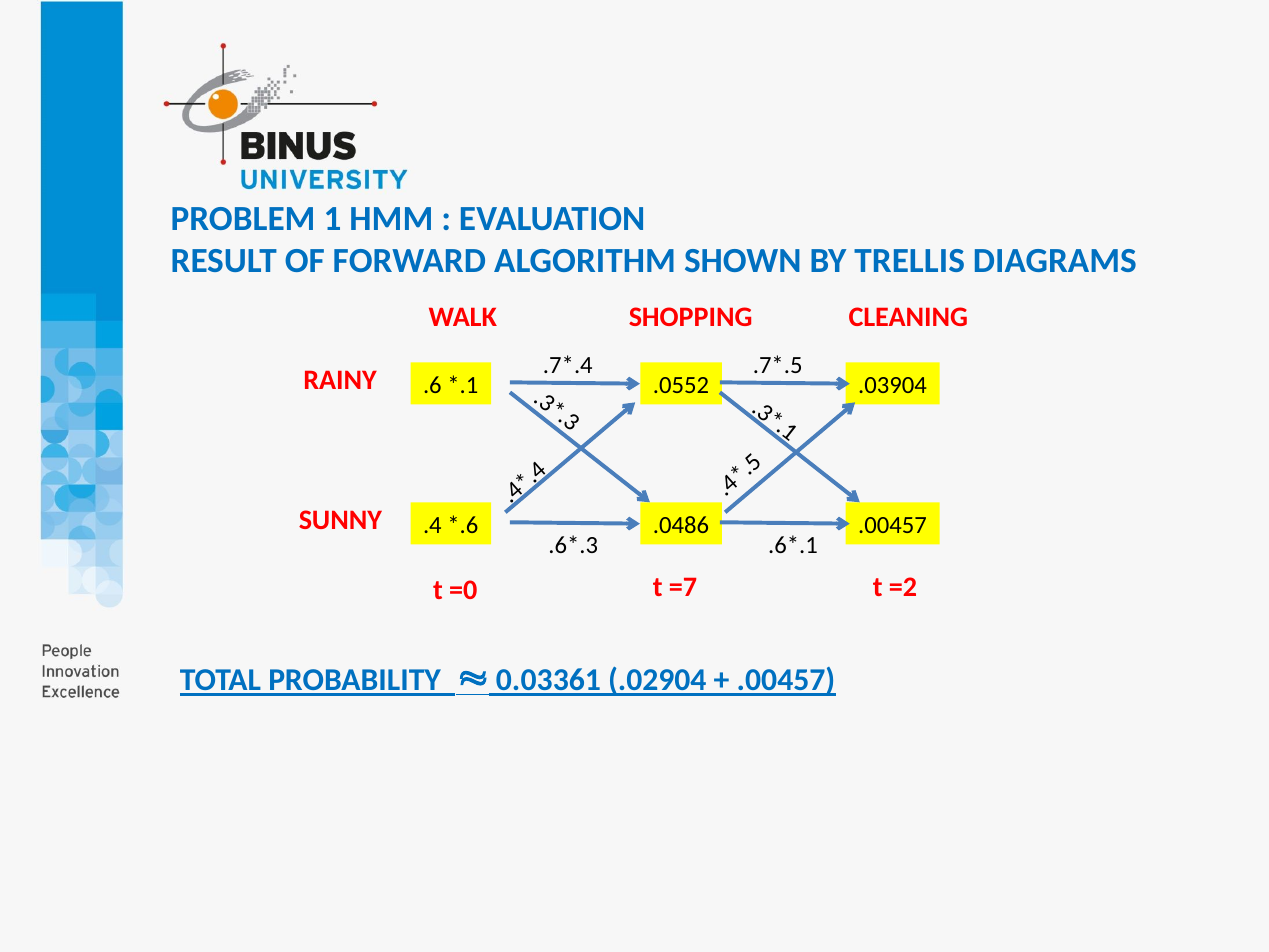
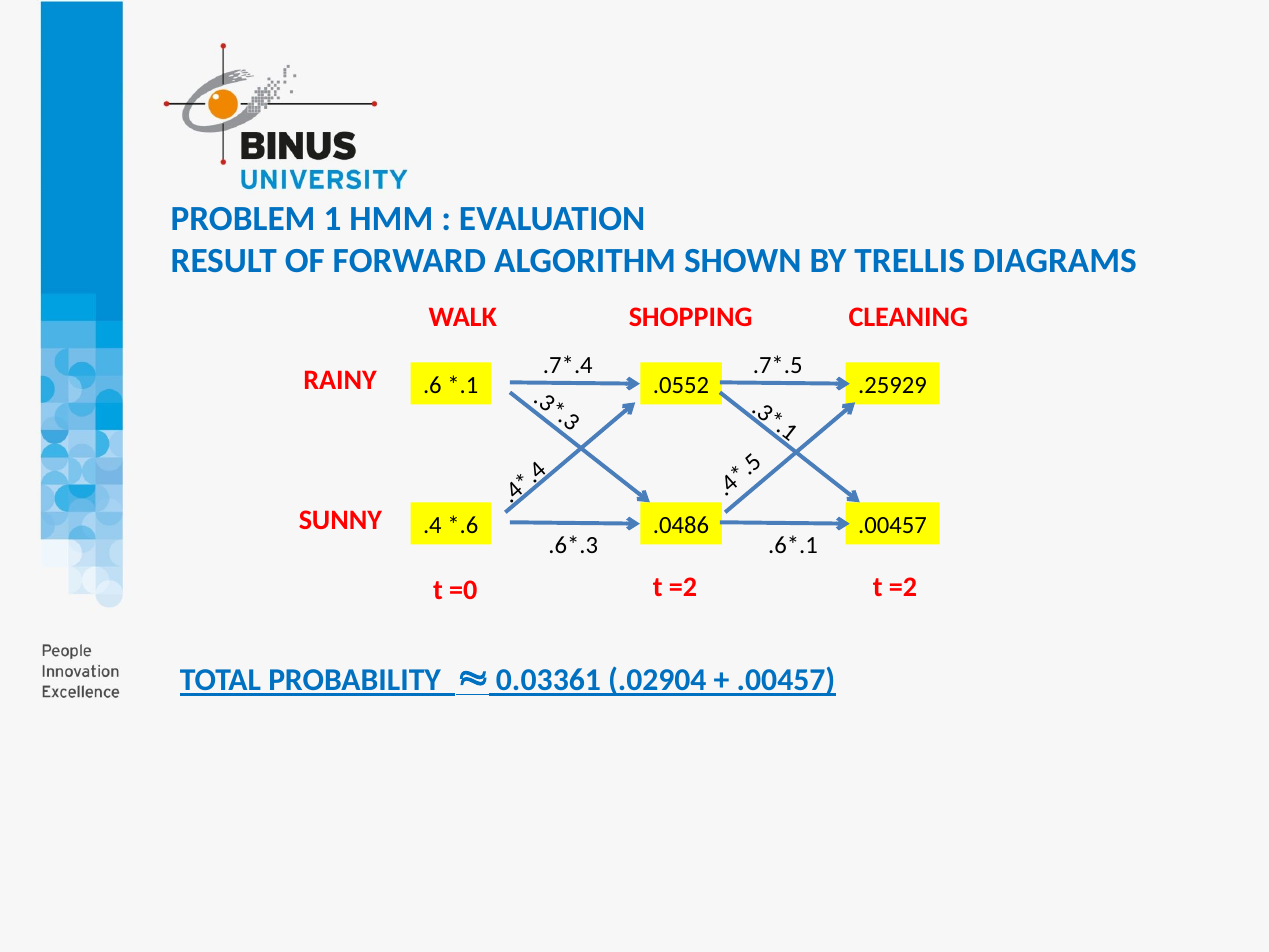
.03904: .03904 -> .25929
=0 t =7: =7 -> =2
